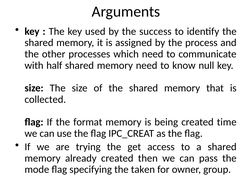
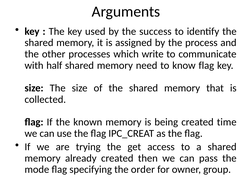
which need: need -> write
know null: null -> flag
format: format -> known
taken: taken -> order
